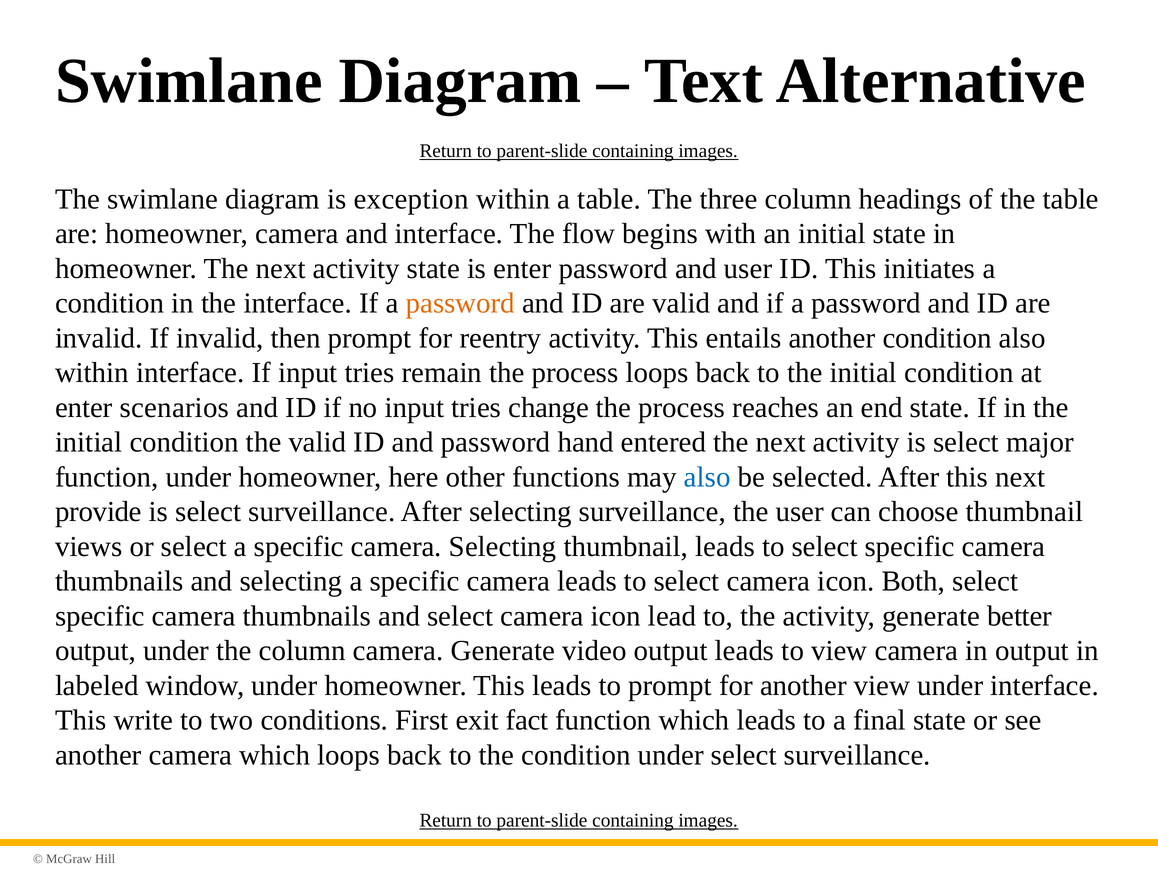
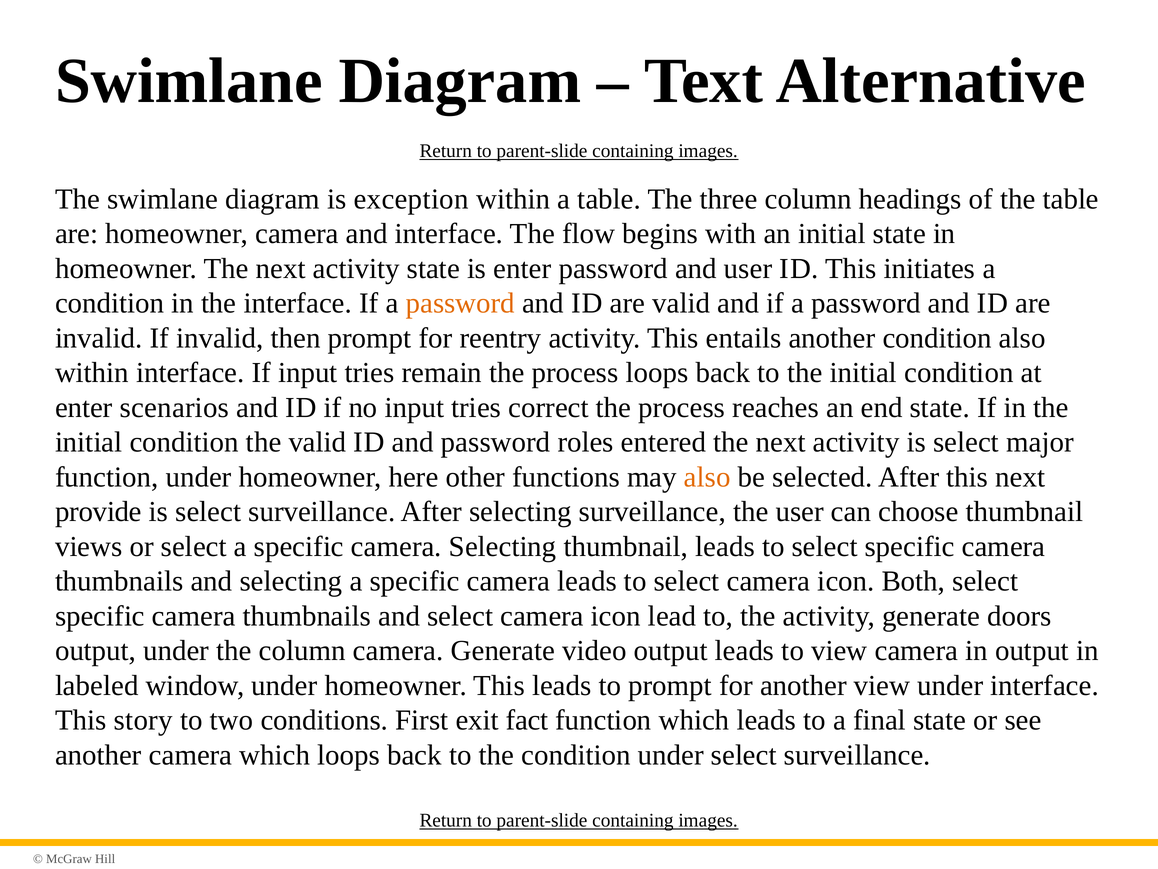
change: change -> correct
hand: hand -> roles
also at (707, 477) colour: blue -> orange
better: better -> doors
write: write -> story
